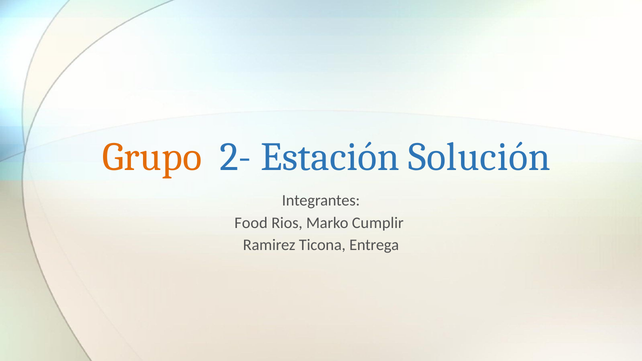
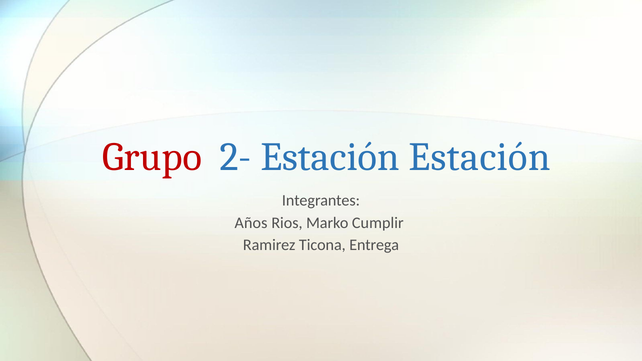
Grupo colour: orange -> red
Estación Solución: Solución -> Estación
Food: Food -> Años
